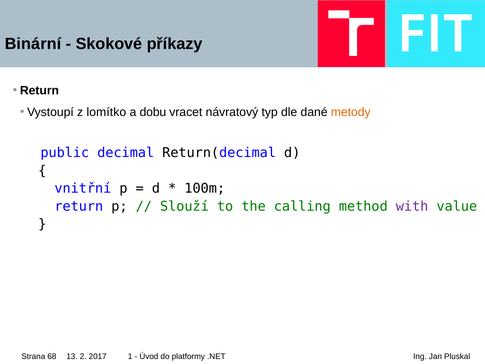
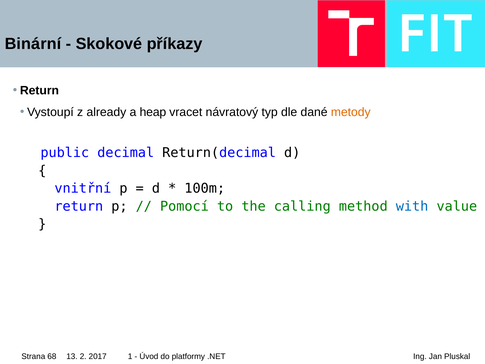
lomítko: lomítko -> already
dobu: dobu -> heap
Slouží: Slouží -> Pomocí
with colour: purple -> blue
